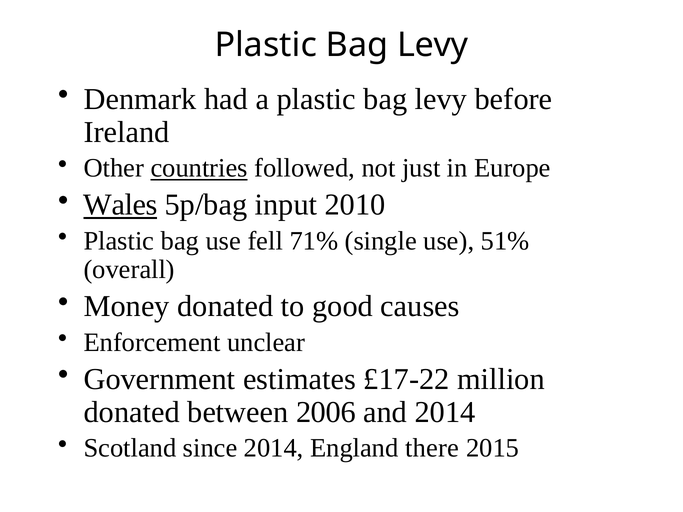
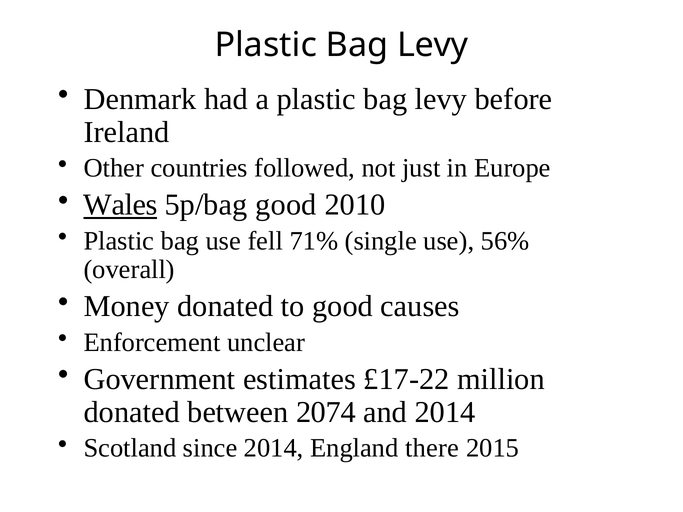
countries underline: present -> none
5p/bag input: input -> good
51%: 51% -> 56%
2006: 2006 -> 2074
